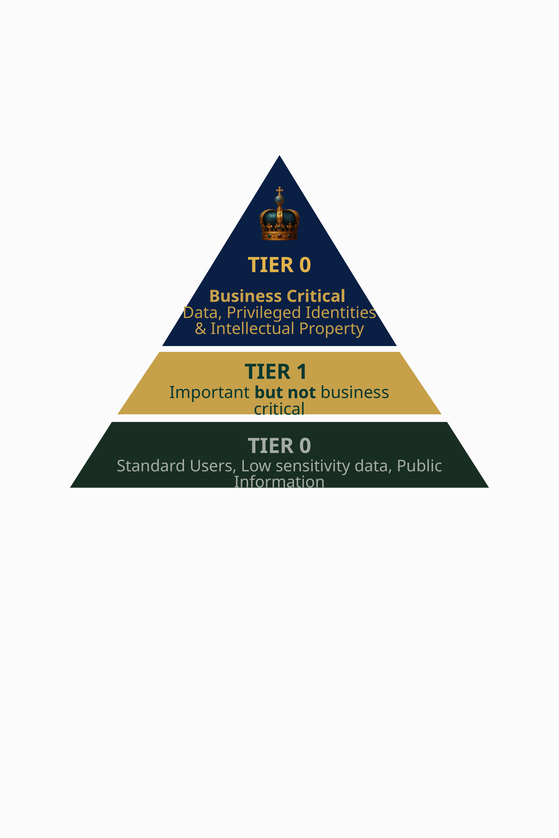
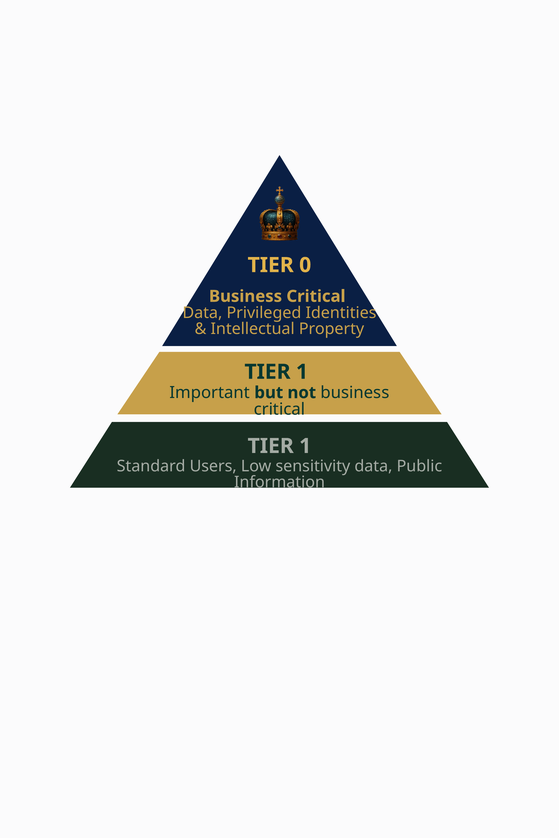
0 at (305, 446): 0 -> 1
